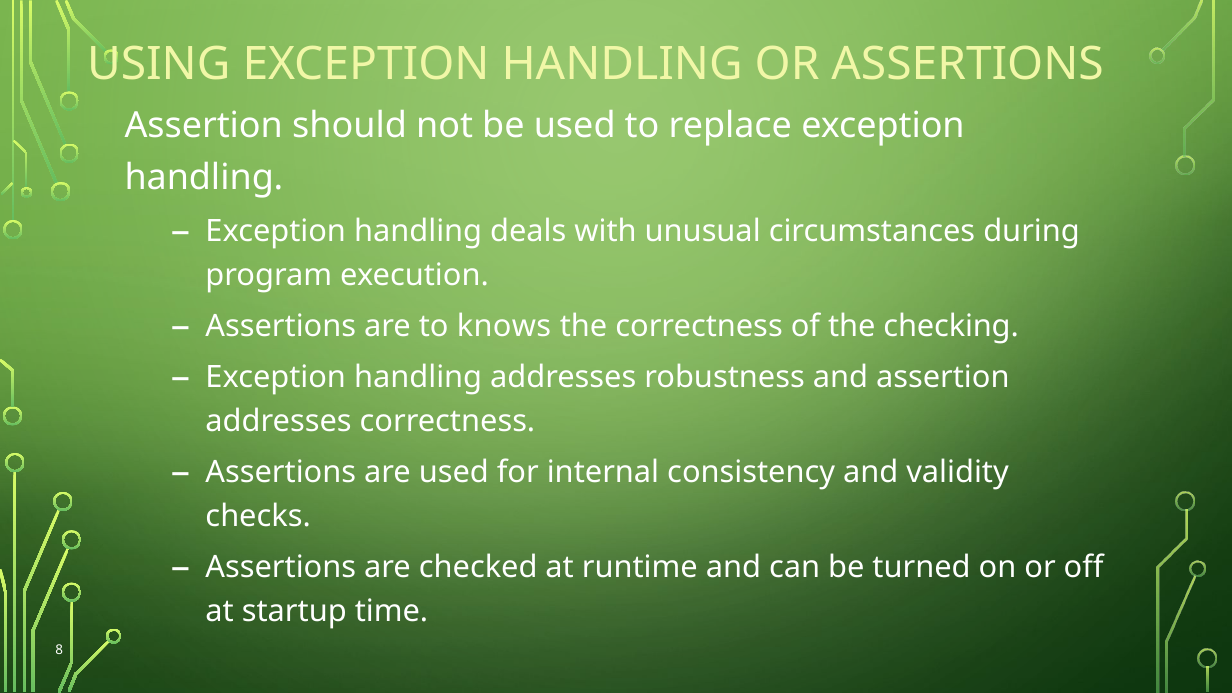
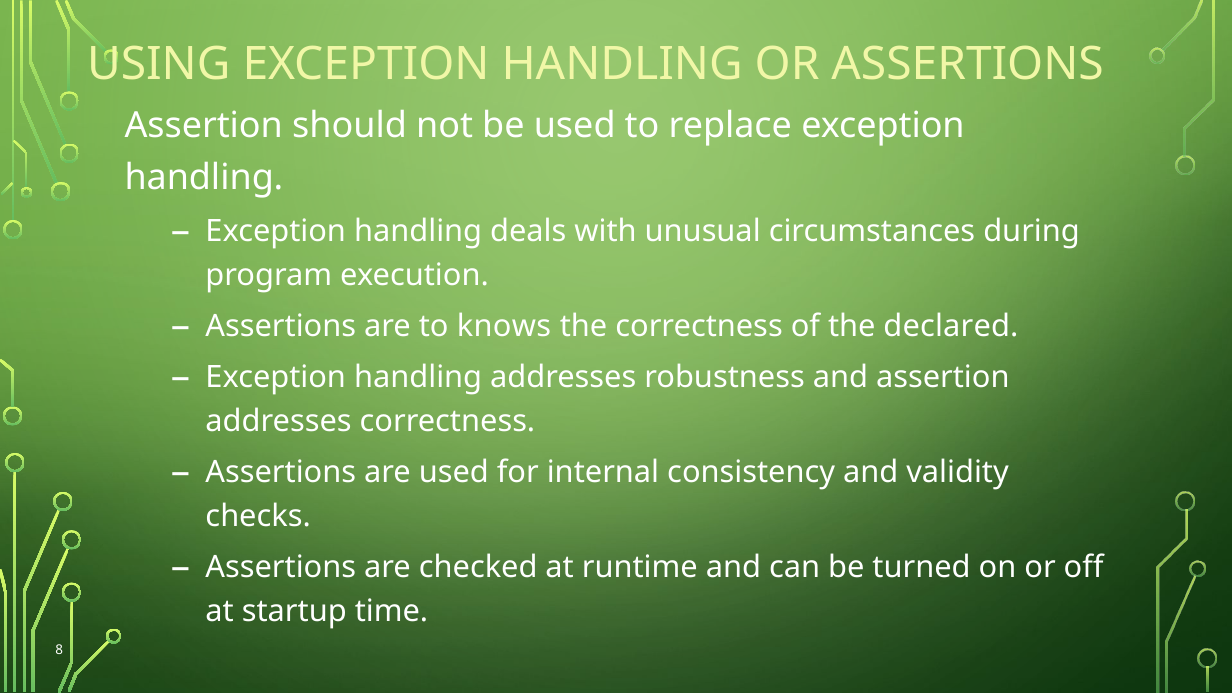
checking: checking -> declared
